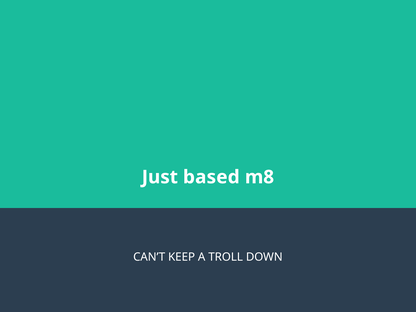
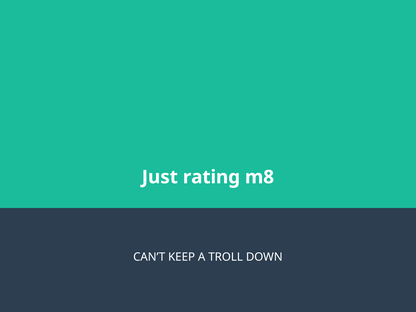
based: based -> rating
